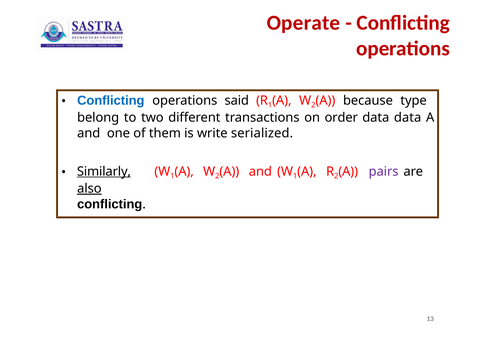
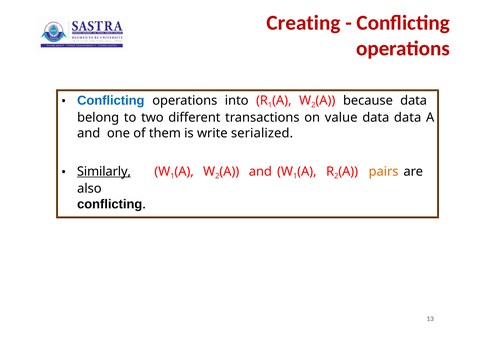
Operate: Operate -> Creating
said: said -> into
because type: type -> data
order: order -> value
pairs colour: purple -> orange
also underline: present -> none
